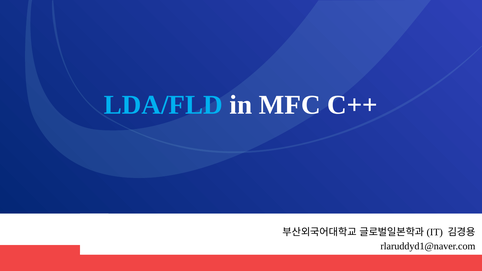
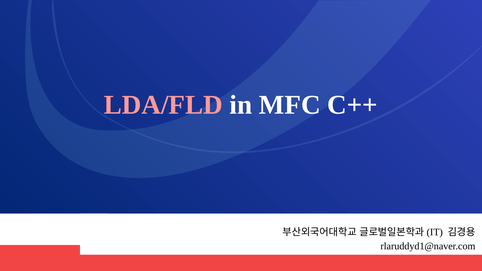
LDA/FLD colour: light blue -> pink
